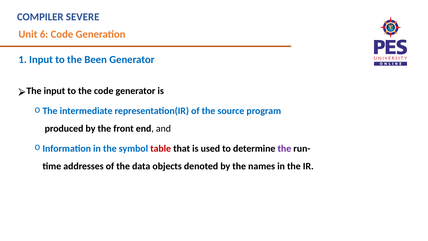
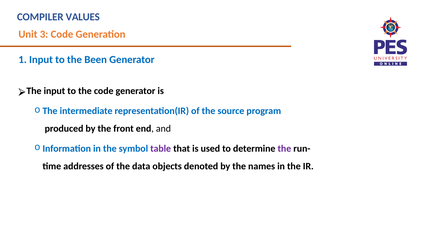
SEVERE: SEVERE -> VALUES
6: 6 -> 3
table colour: red -> purple
